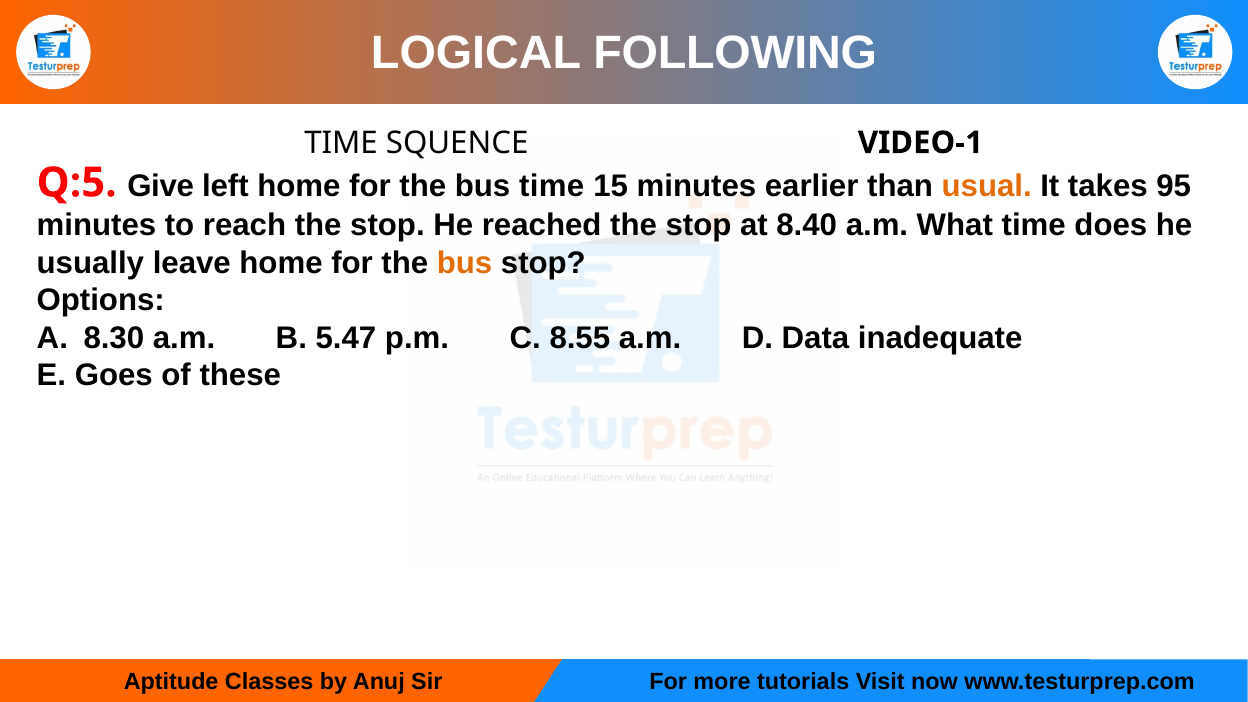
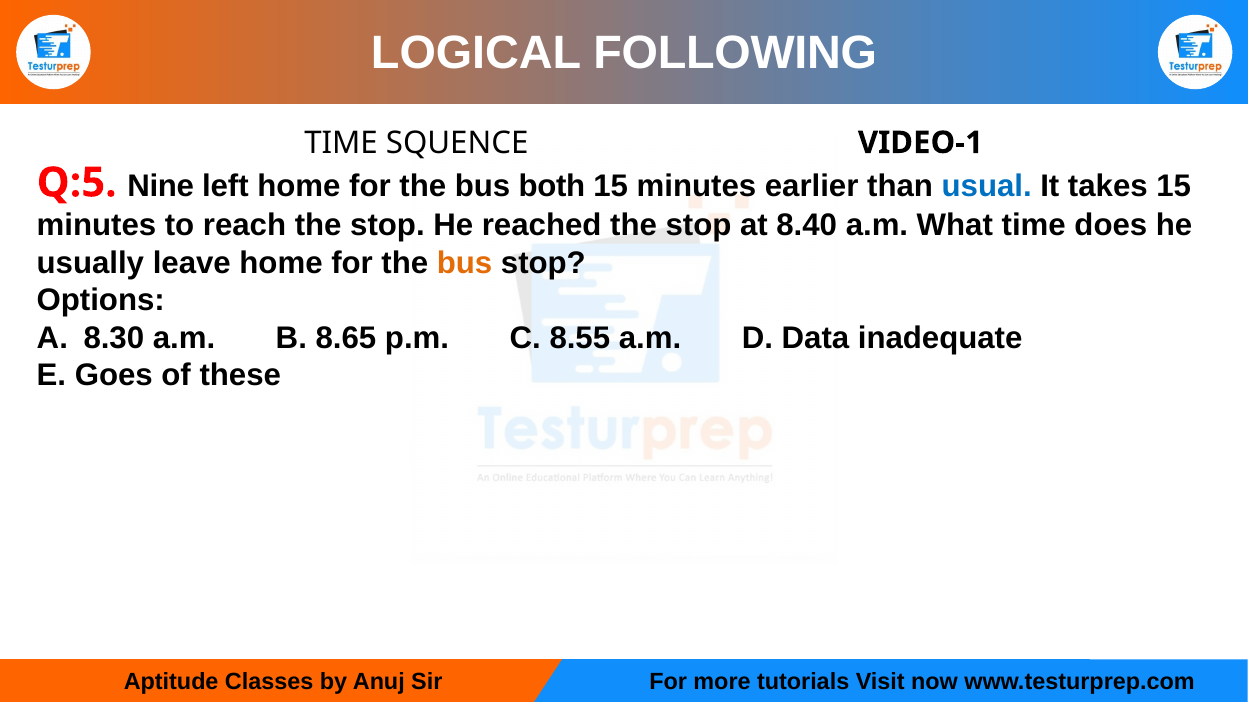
Give: Give -> Nine
bus time: time -> both
usual colour: orange -> blue
takes 95: 95 -> 15
5.47: 5.47 -> 8.65
